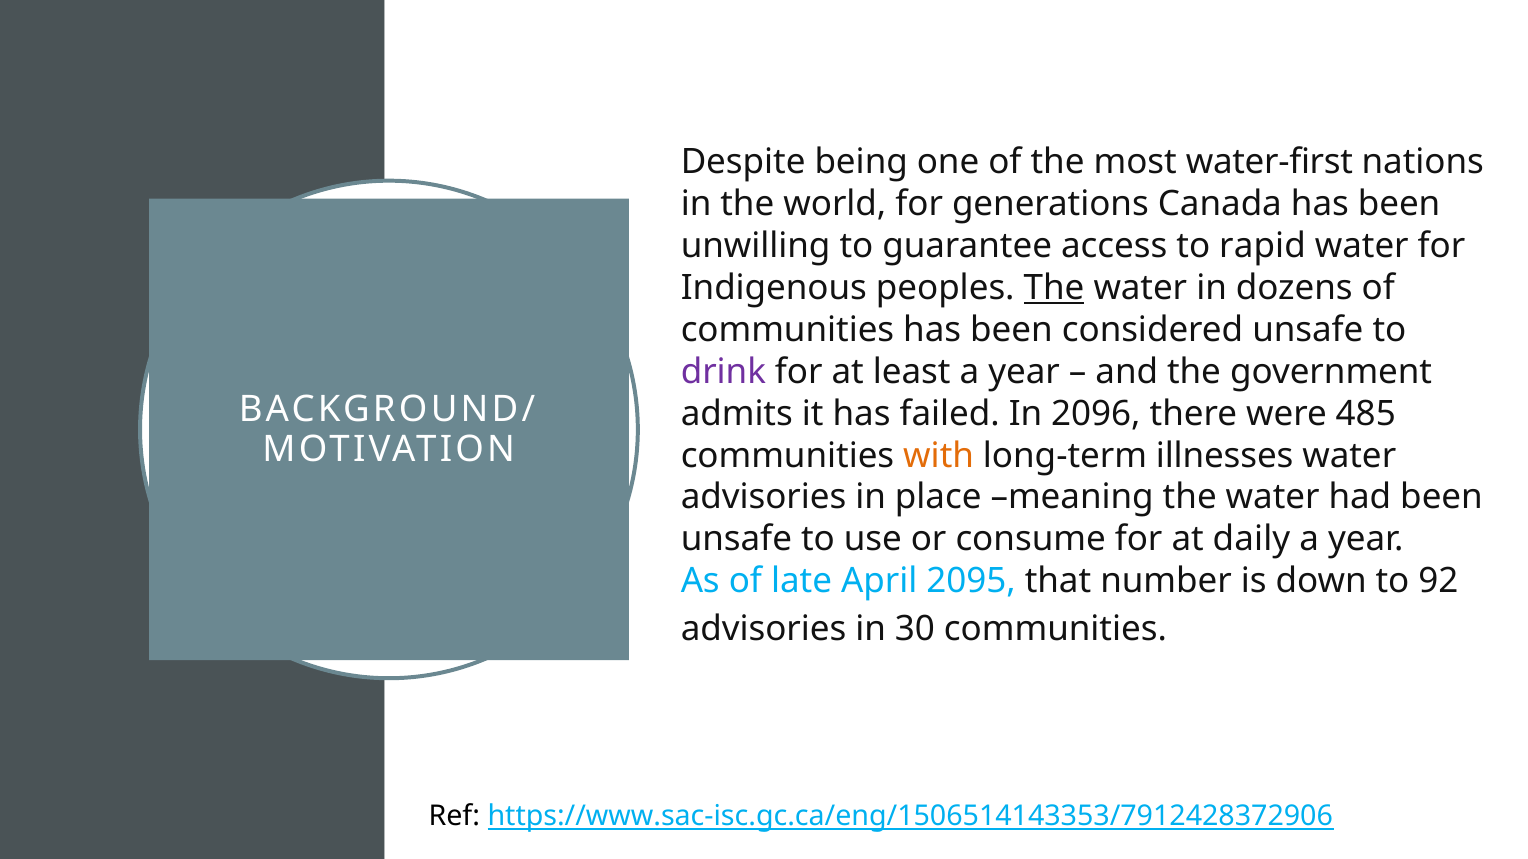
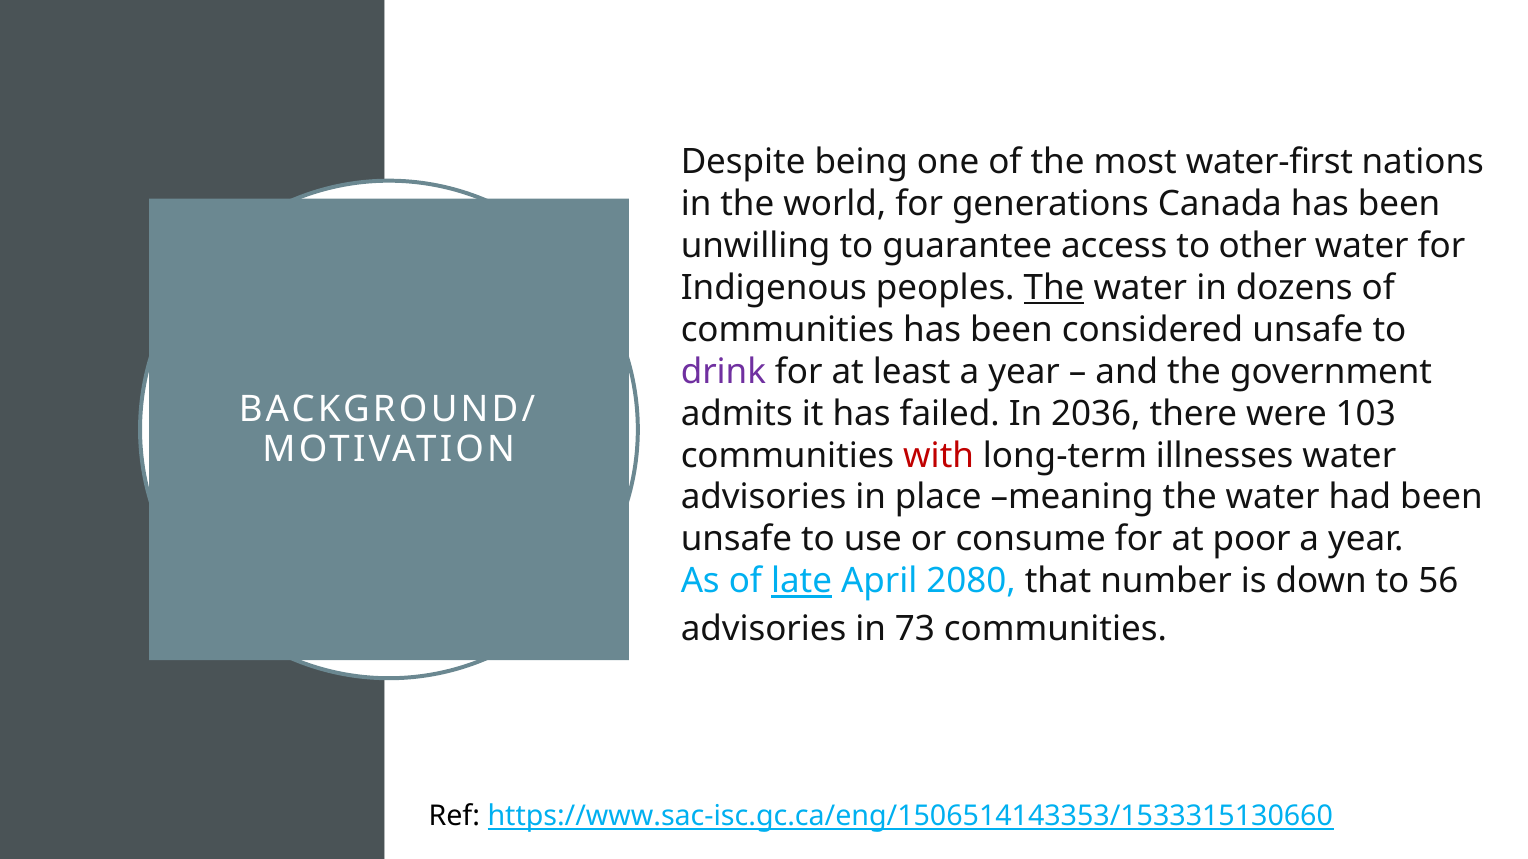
rapid: rapid -> other
2096: 2096 -> 2036
485: 485 -> 103
with colour: orange -> red
daily: daily -> poor
late underline: none -> present
2095: 2095 -> 2080
92: 92 -> 56
30: 30 -> 73
https://www.sac-isc.gc.ca/eng/1506514143353/7912428372906: https://www.sac-isc.gc.ca/eng/1506514143353/7912428372906 -> https://www.sac-isc.gc.ca/eng/1506514143353/1533315130660
